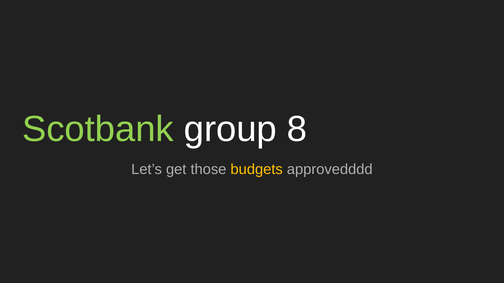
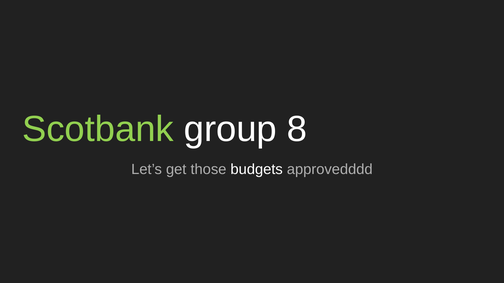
budgets colour: yellow -> white
